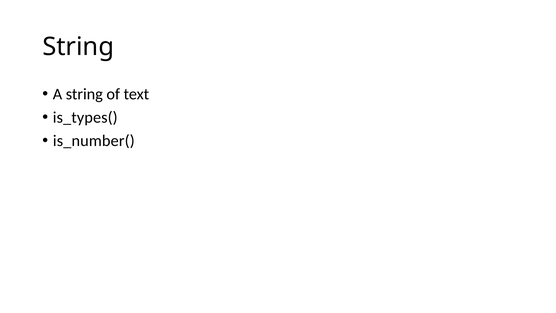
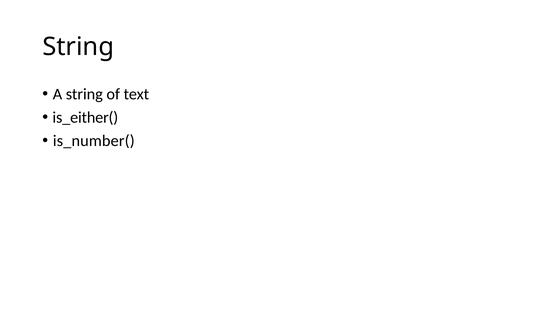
is_types(: is_types( -> is_either(
